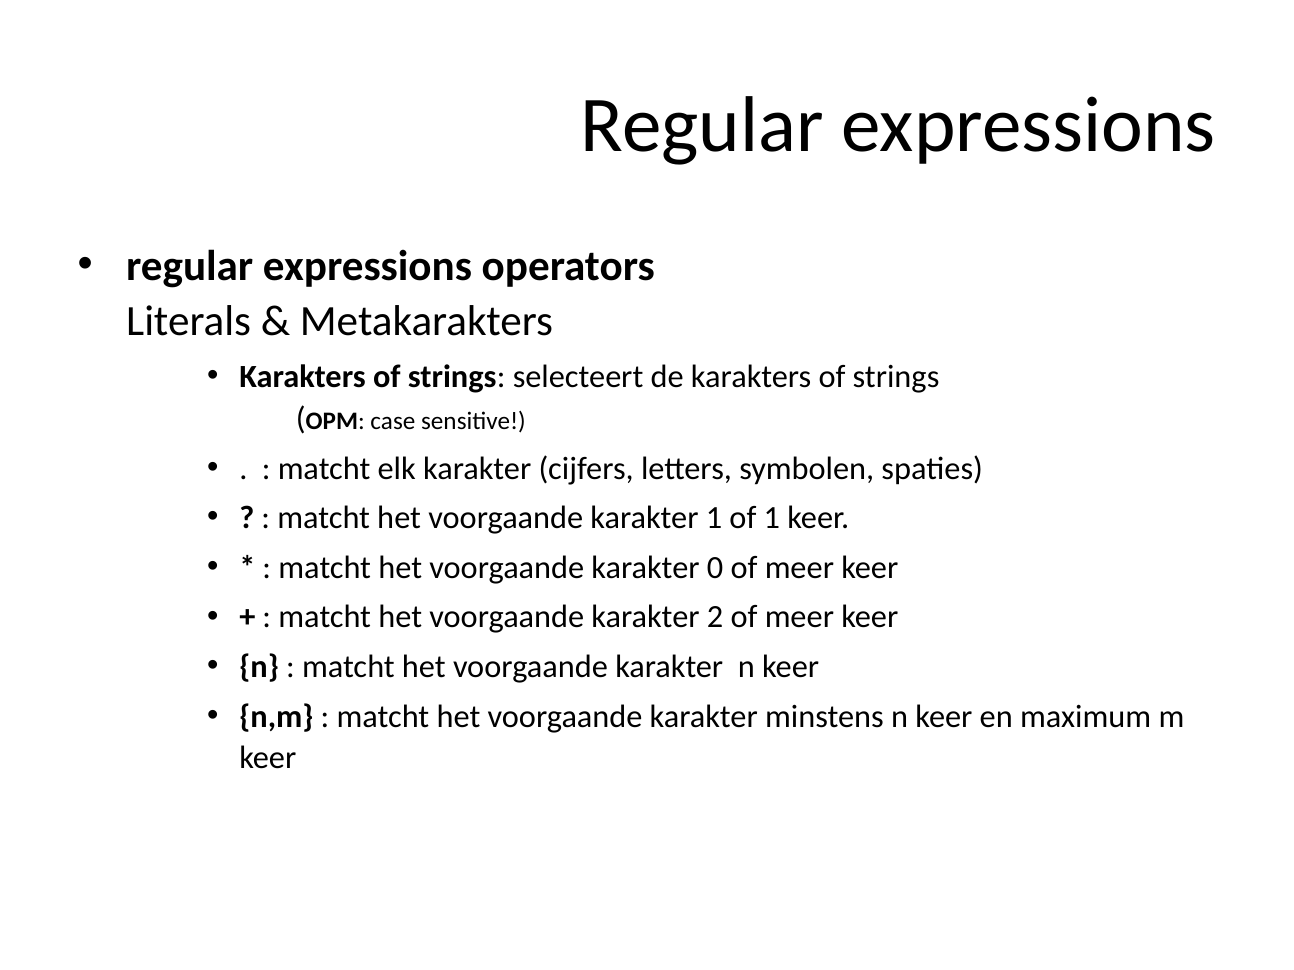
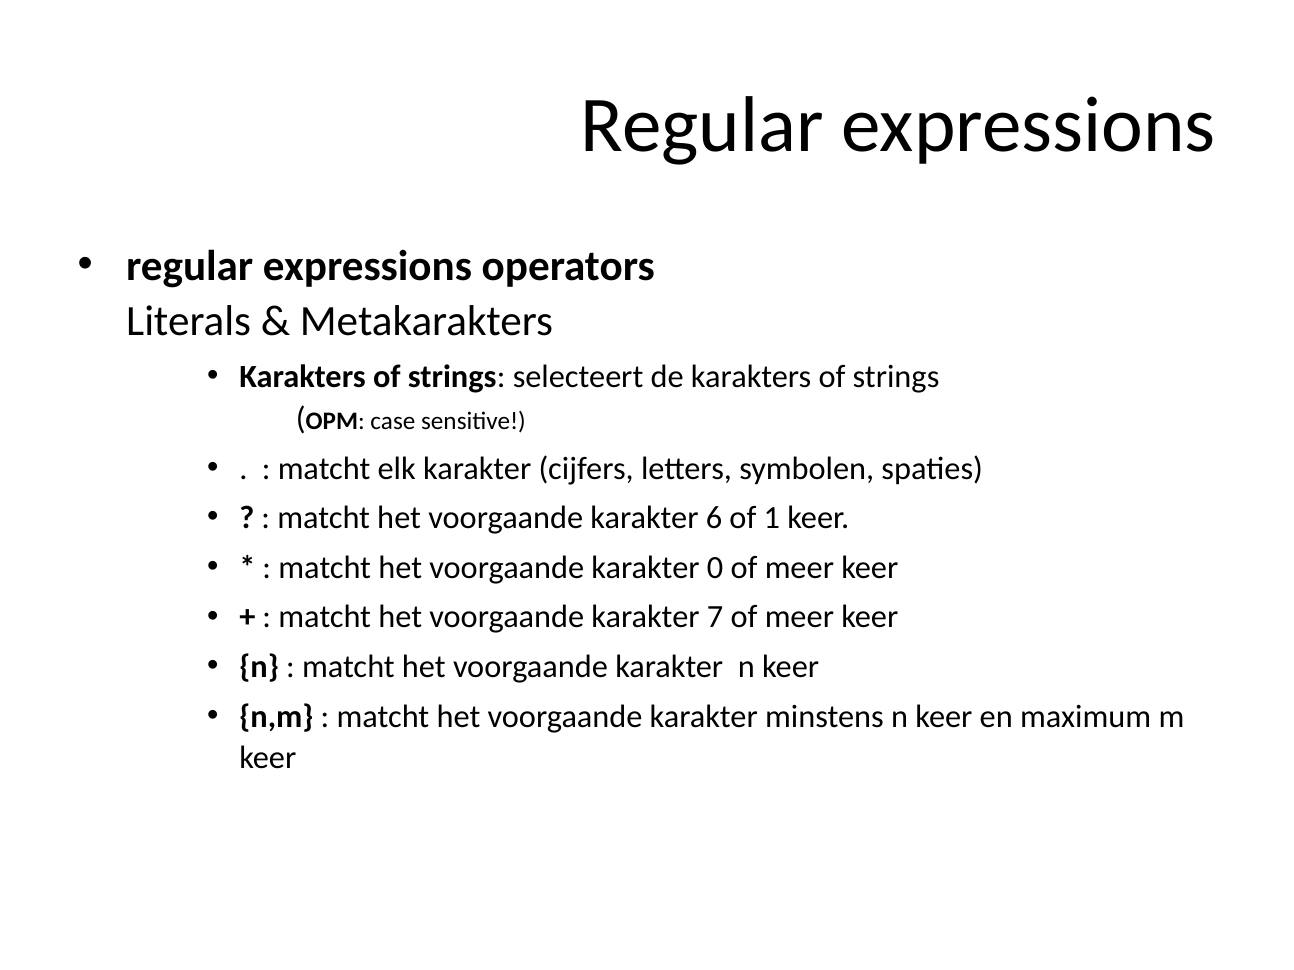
karakter 1: 1 -> 6
2: 2 -> 7
